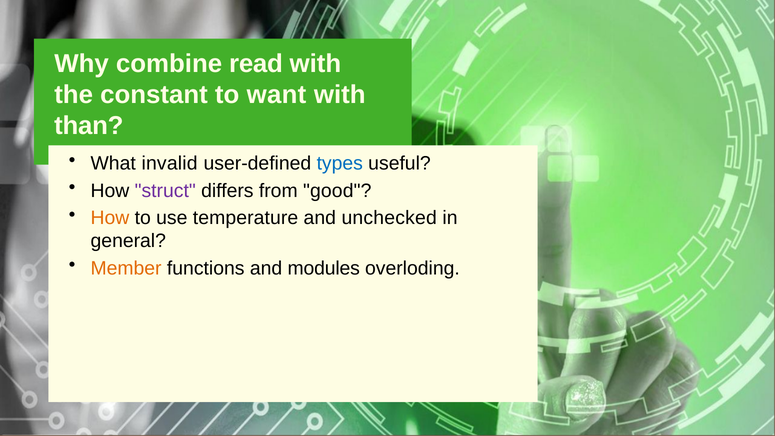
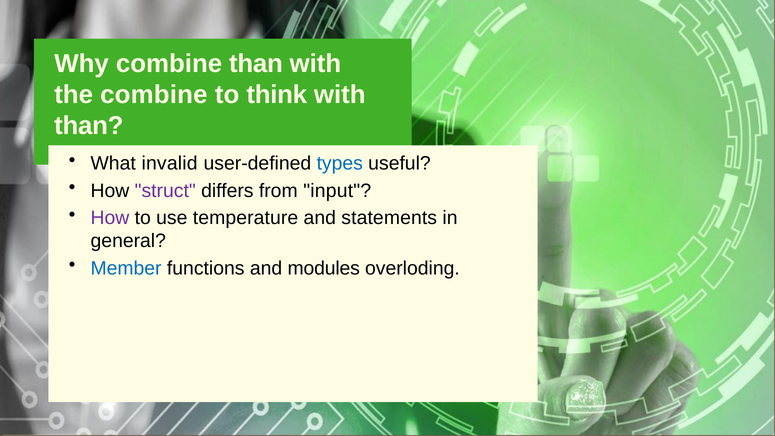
combine read: read -> than
the constant: constant -> combine
want: want -> think
good: good -> input
How at (110, 218) colour: orange -> purple
unchecked: unchecked -> statements
Member colour: orange -> blue
